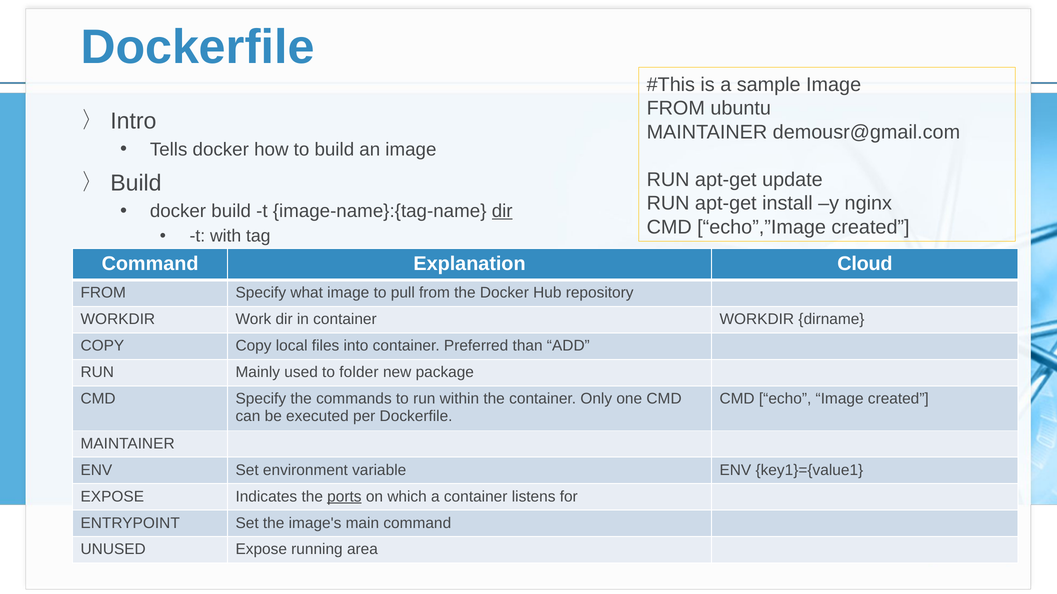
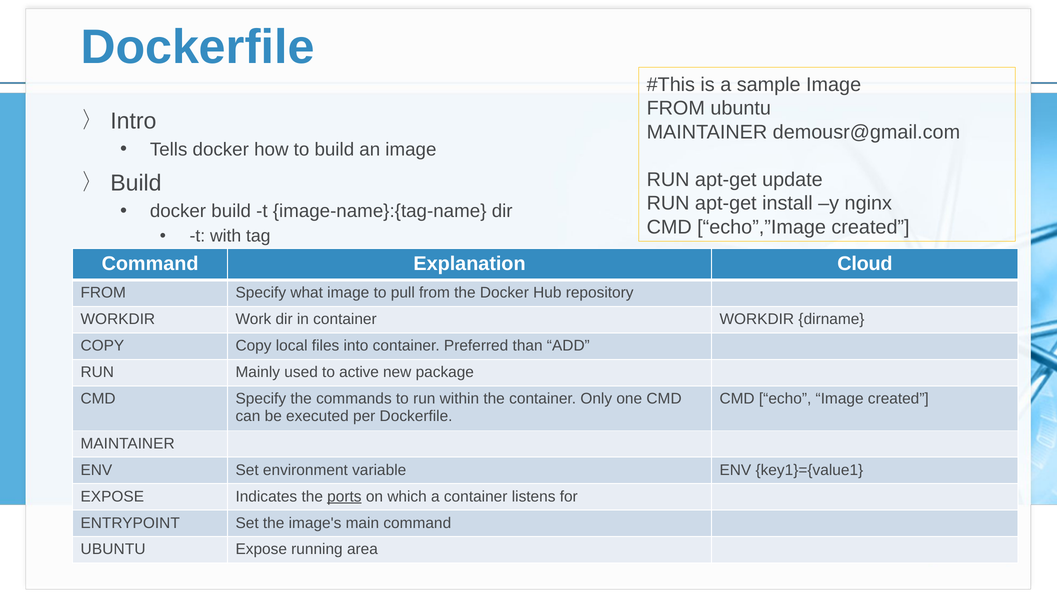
dir at (502, 211) underline: present -> none
folder: folder -> active
UNUSED at (113, 550): UNUSED -> UBUNTU
